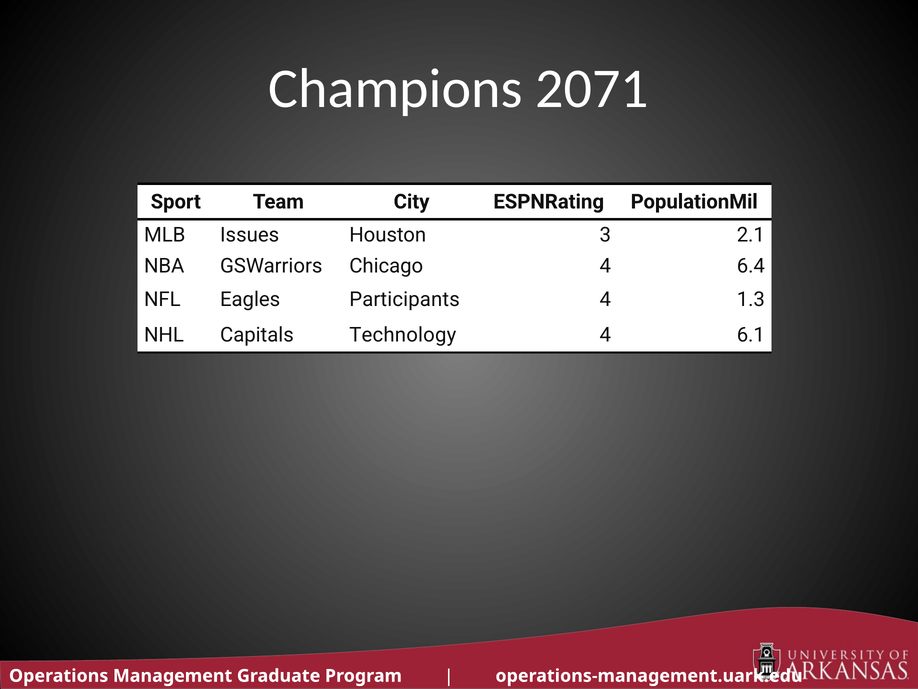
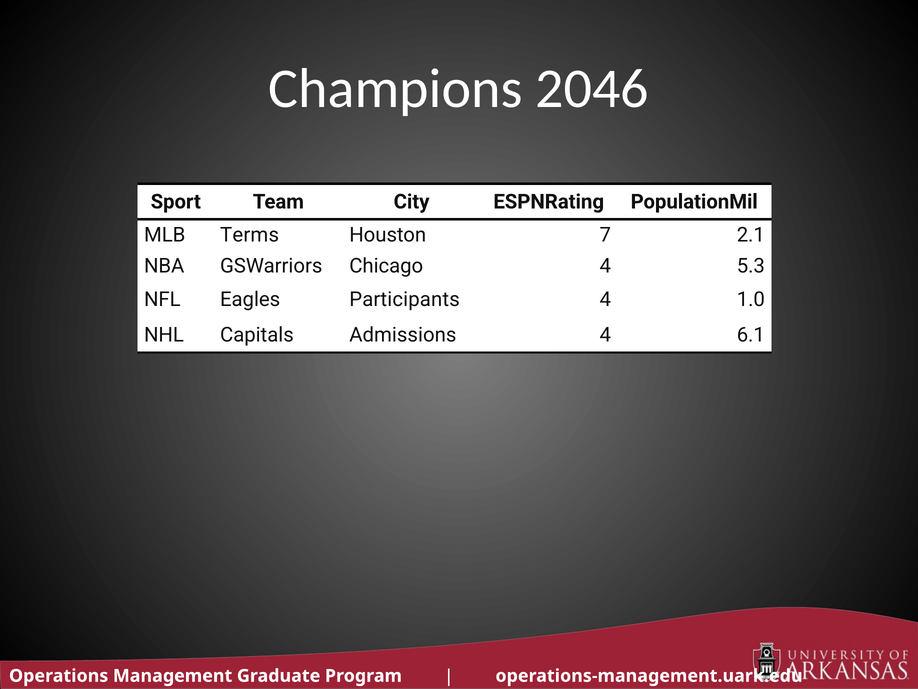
2071: 2071 -> 2046
Issues: Issues -> Terms
3: 3 -> 7
6.4: 6.4 -> 5.3
1.3: 1.3 -> 1.0
Technology: Technology -> Admissions
